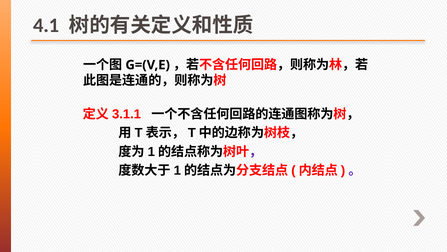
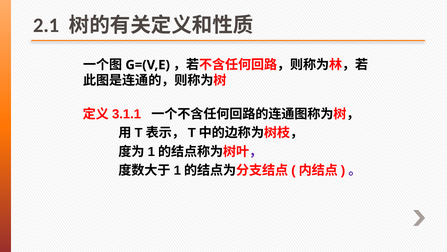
4.1: 4.1 -> 2.1
